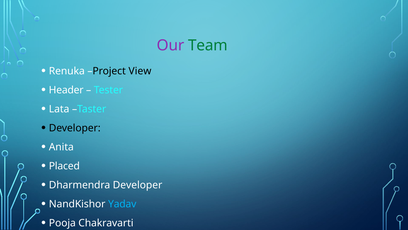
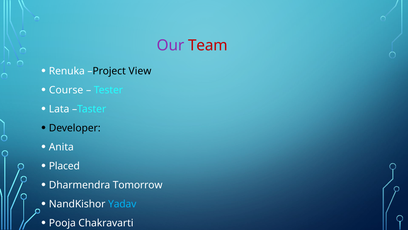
Team colour: green -> red
Header: Header -> Course
Dharmendra Developer: Developer -> Tomorrow
